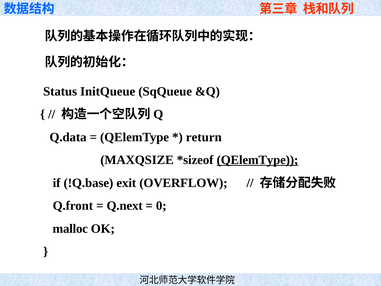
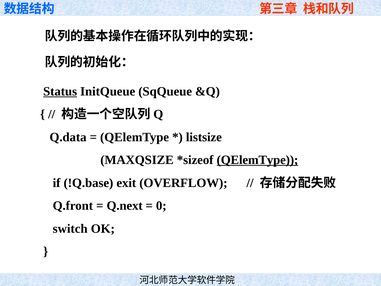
Status underline: none -> present
return: return -> listsize
malloc: malloc -> switch
